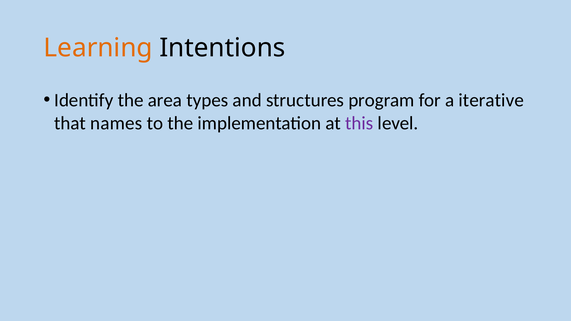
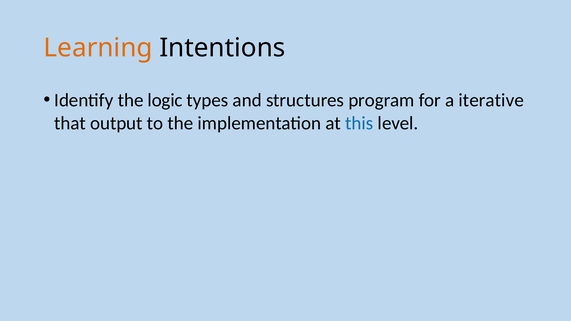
area: area -> logic
names: names -> output
this colour: purple -> blue
